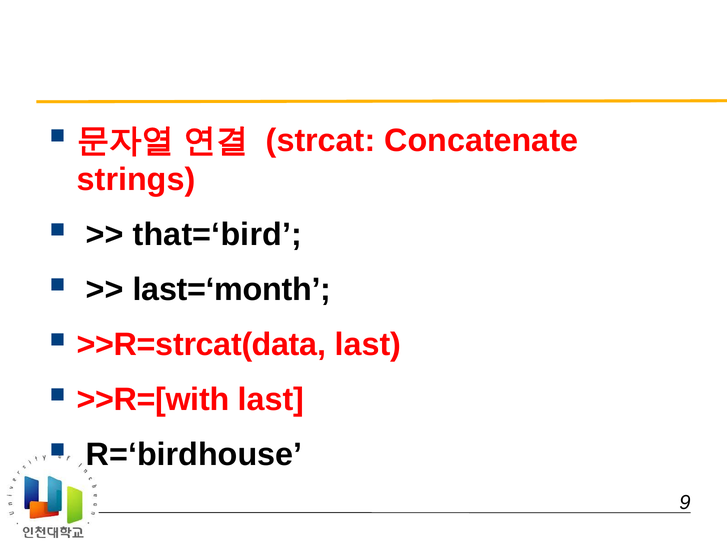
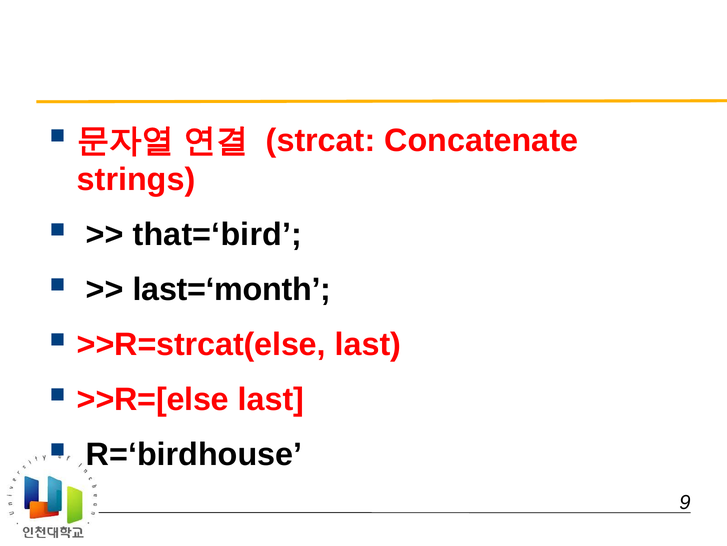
>>R=strcat(data: >>R=strcat(data -> >>R=strcat(else
>>R=[with: >>R=[with -> >>R=[else
